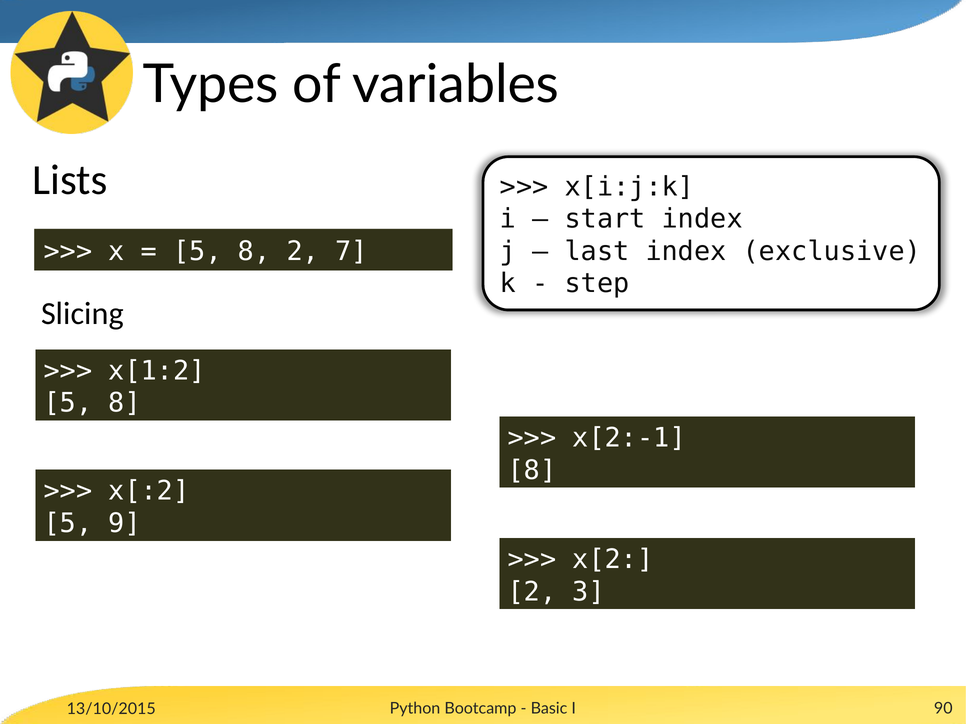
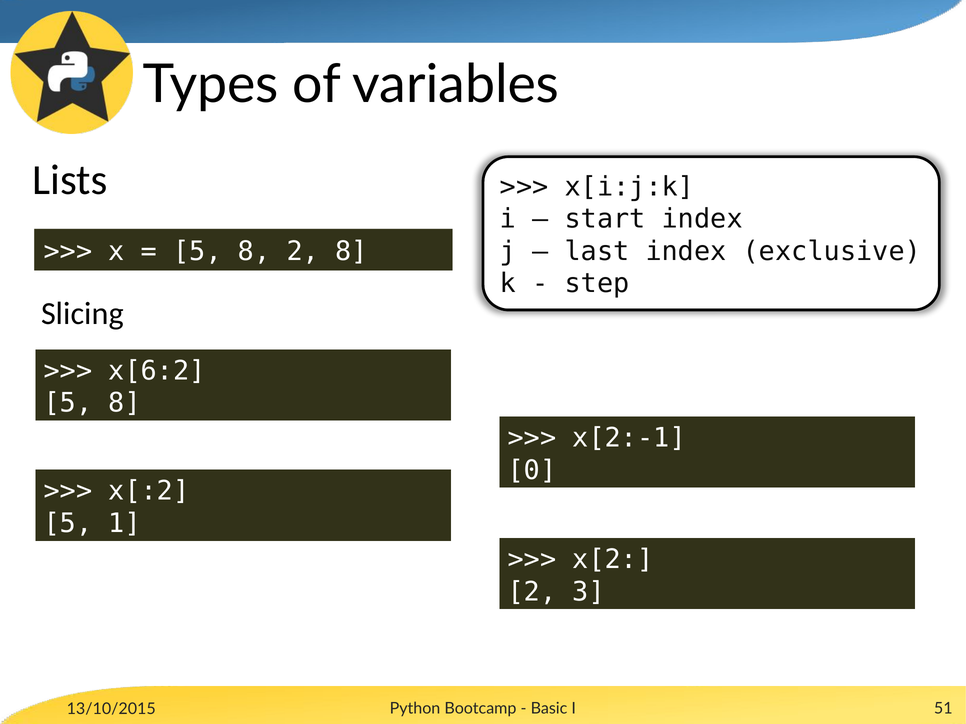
2 7: 7 -> 8
x[1:2: x[1:2 -> x[6:2
8 at (532, 470): 8 -> 0
9: 9 -> 1
90: 90 -> 51
